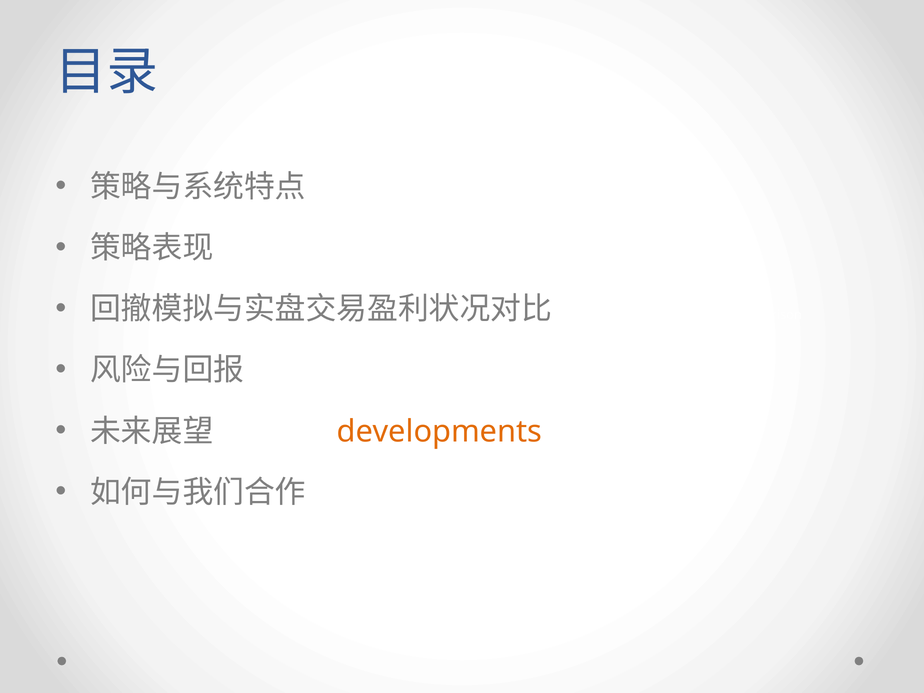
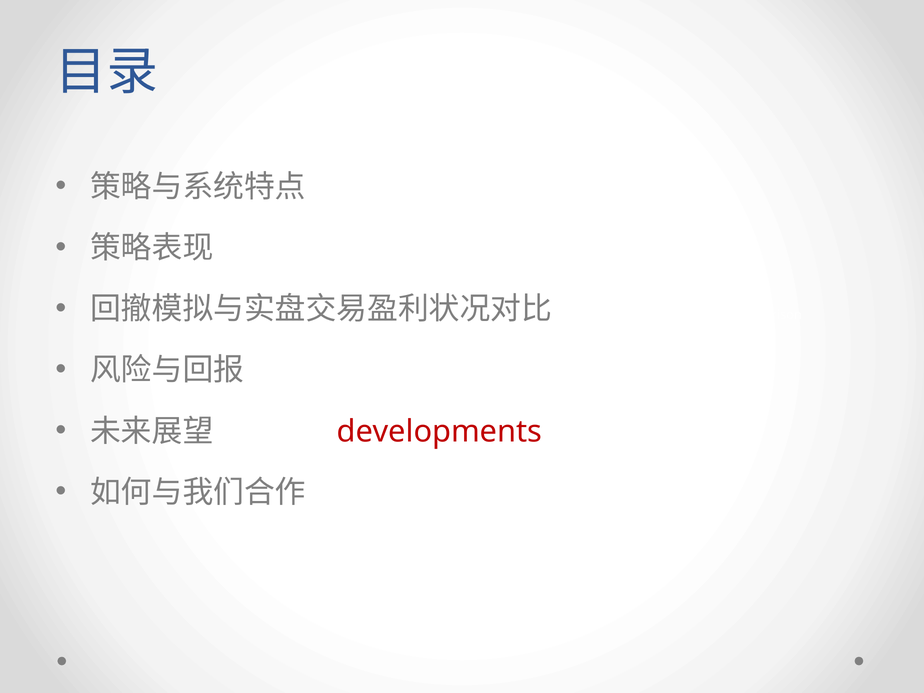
developments colour: orange -> red
